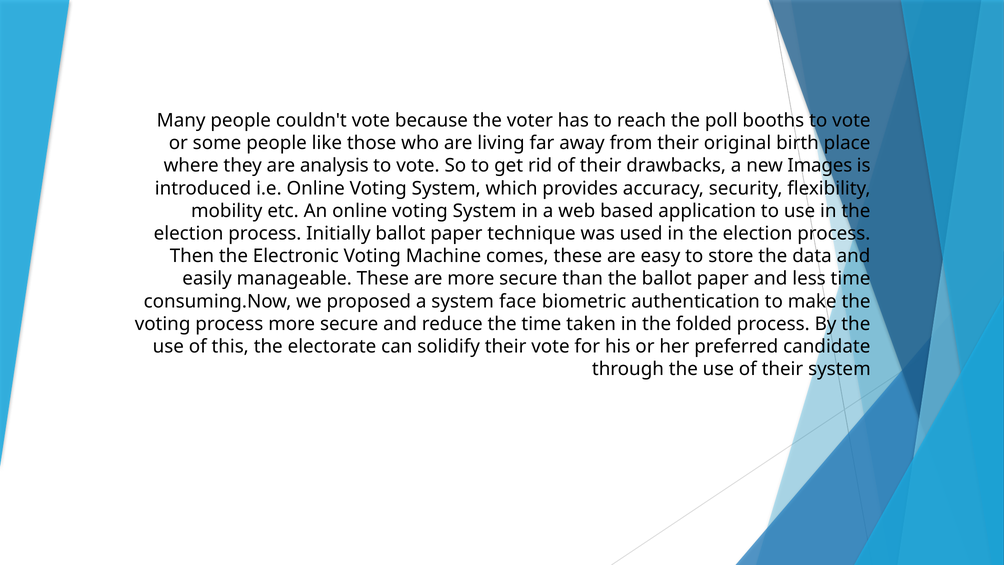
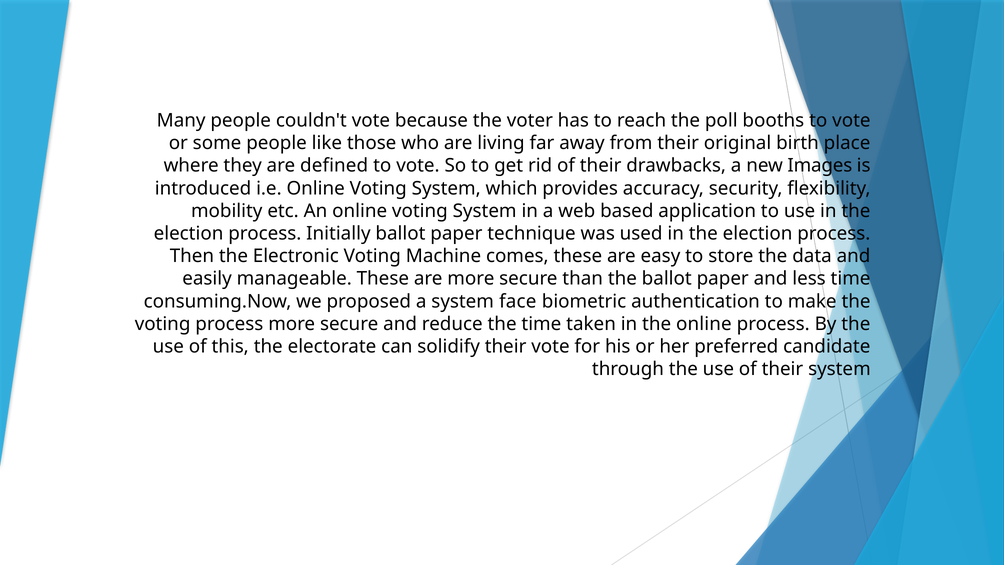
analysis: analysis -> defined
the folded: folded -> online
